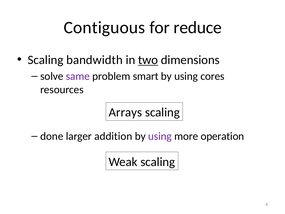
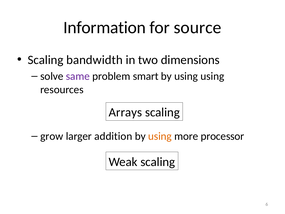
Contiguous: Contiguous -> Information
reduce: reduce -> source
two underline: present -> none
using cores: cores -> using
done: done -> grow
using at (160, 136) colour: purple -> orange
operation: operation -> processor
